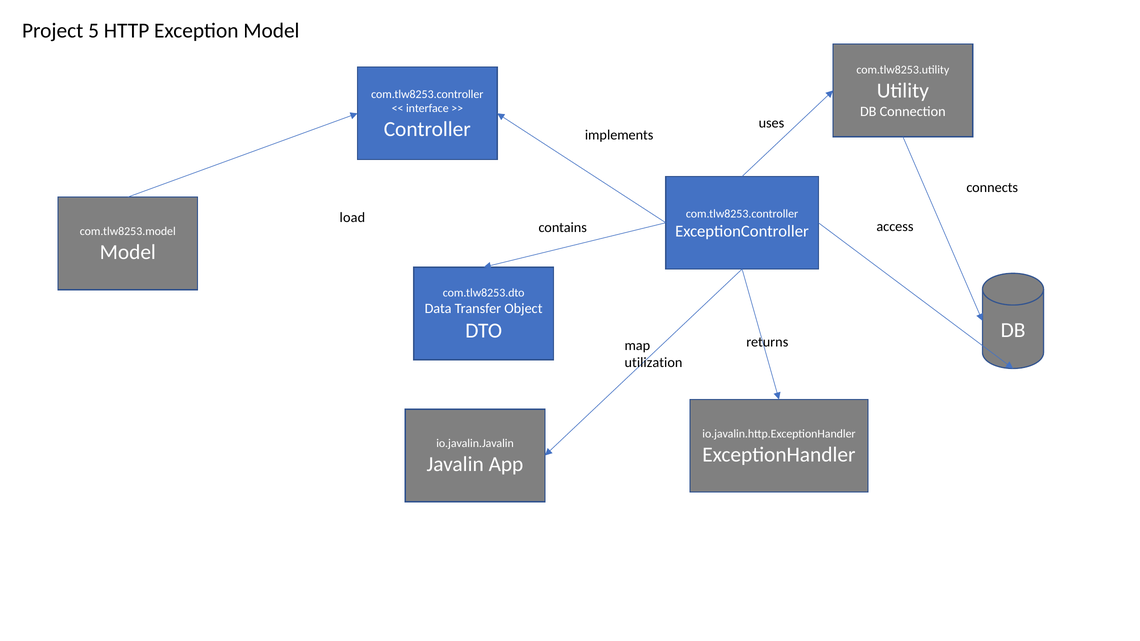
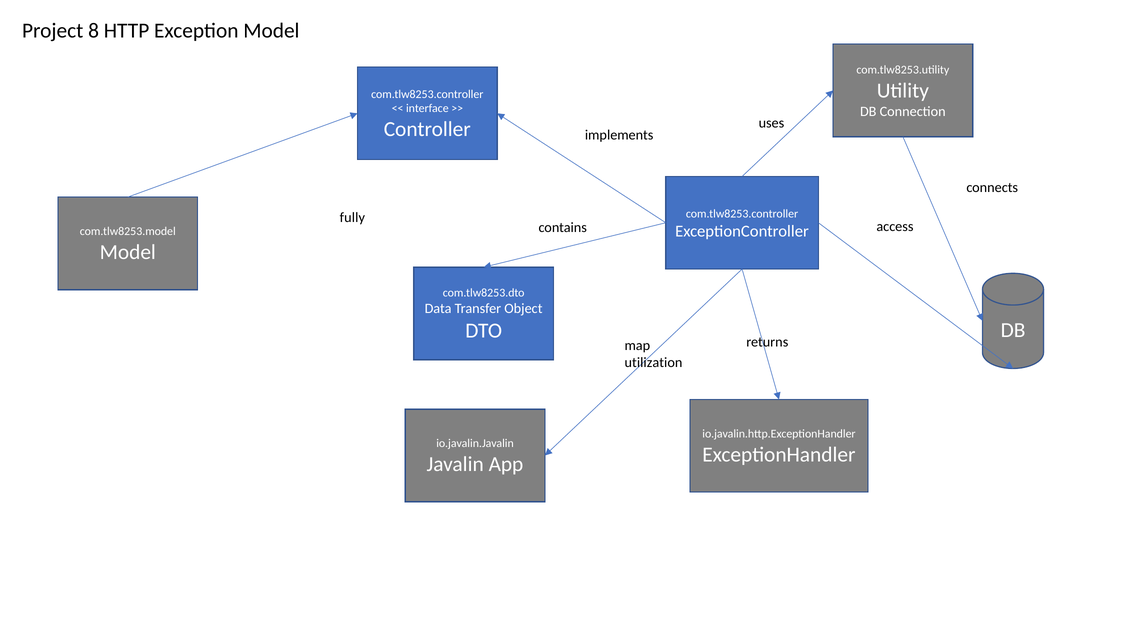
5: 5 -> 8
load: load -> fully
